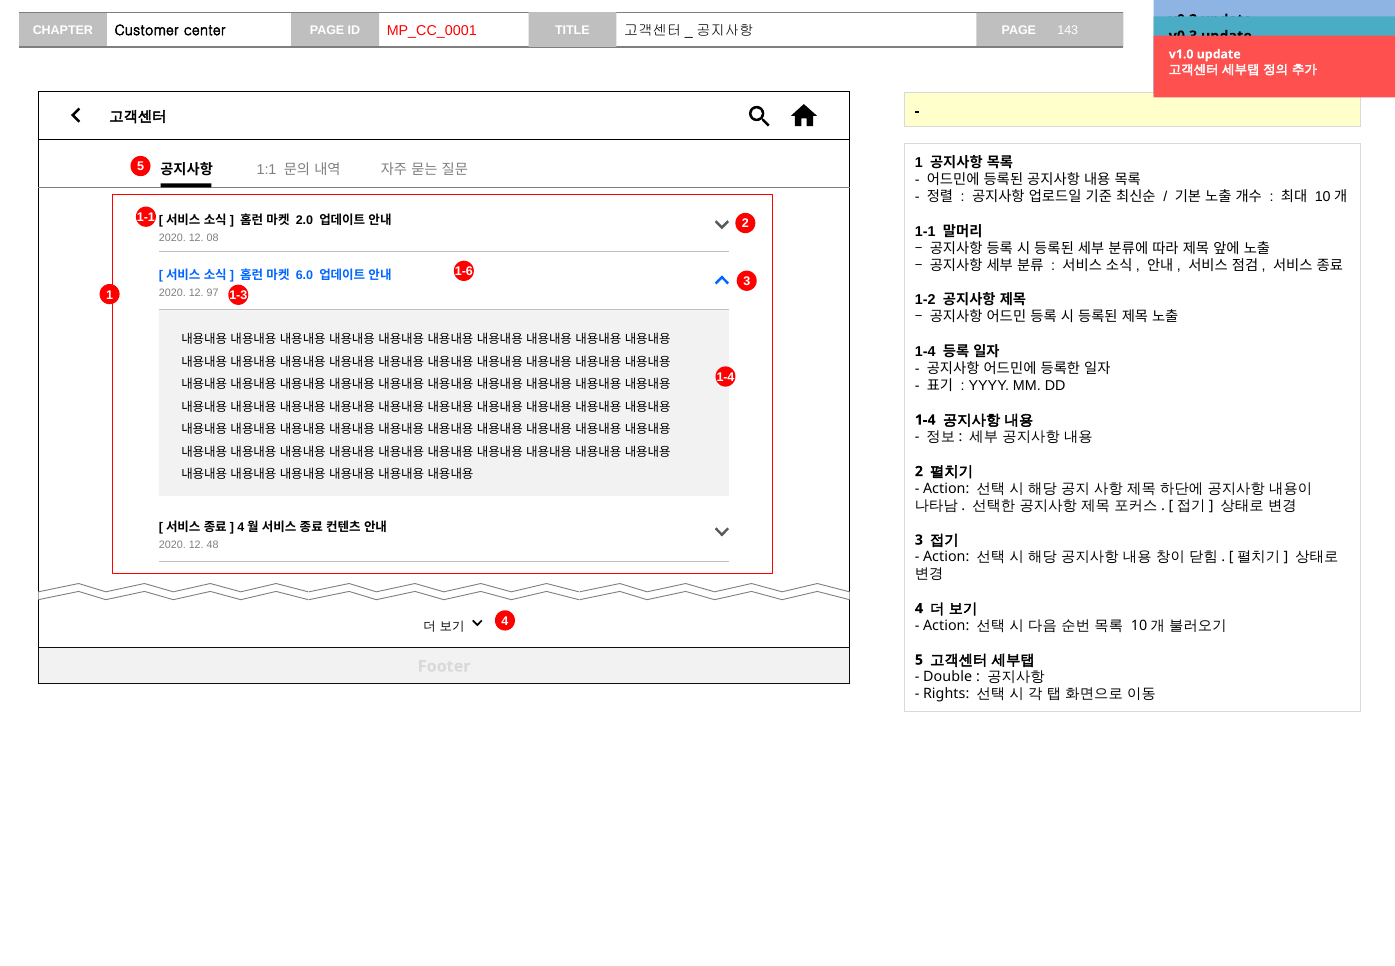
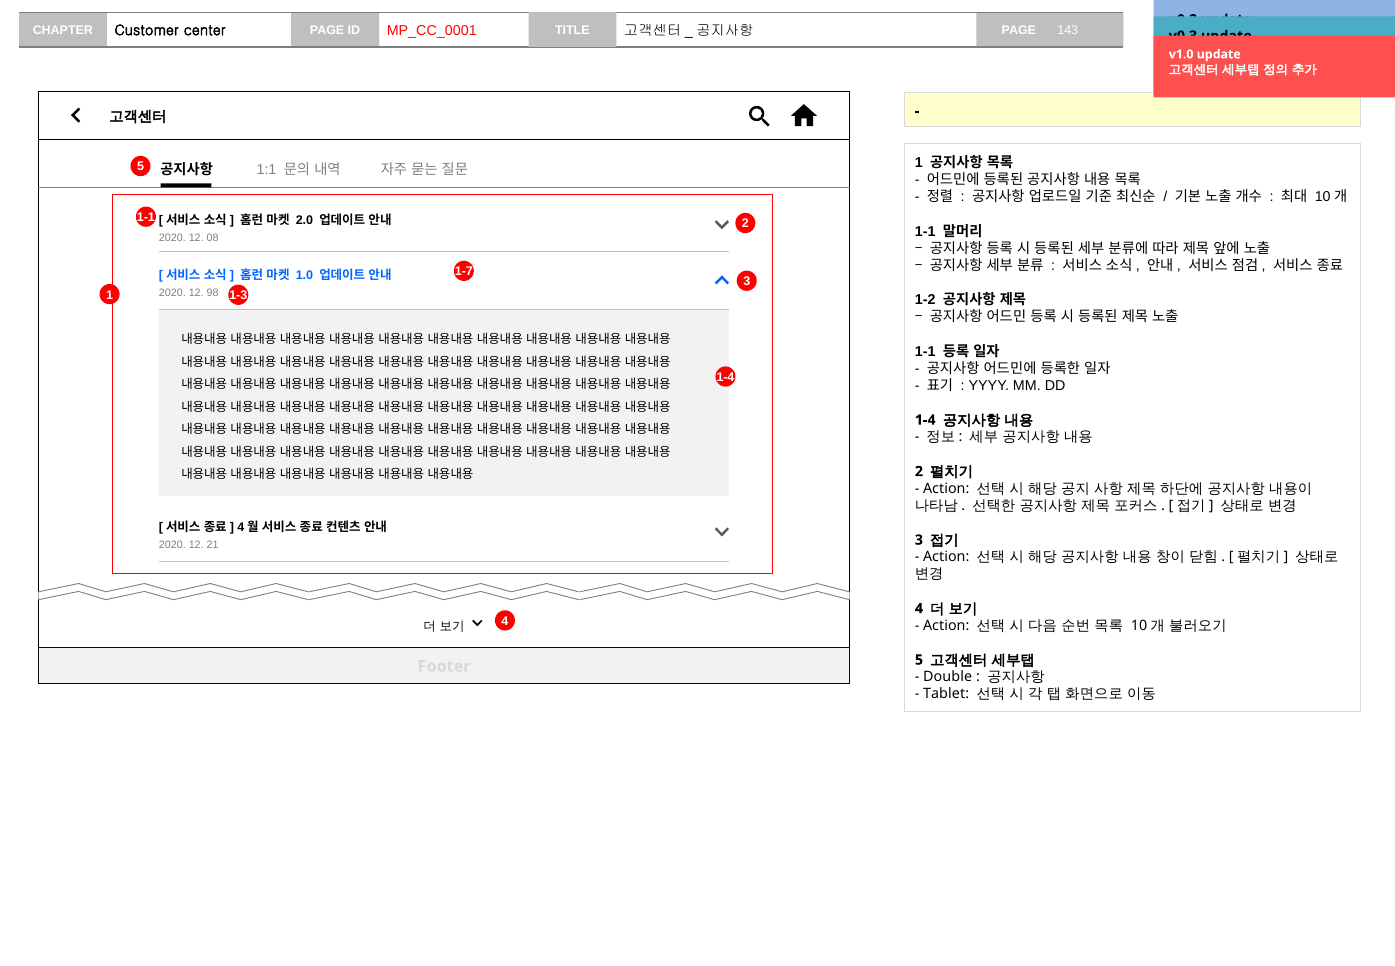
1-6: 1-6 -> 1-7
6.0: 6.0 -> 1.0
97: 97 -> 98
1-4 at (925, 351): 1-4 -> 1-1
48: 48 -> 21
Rights: Rights -> Tablet
